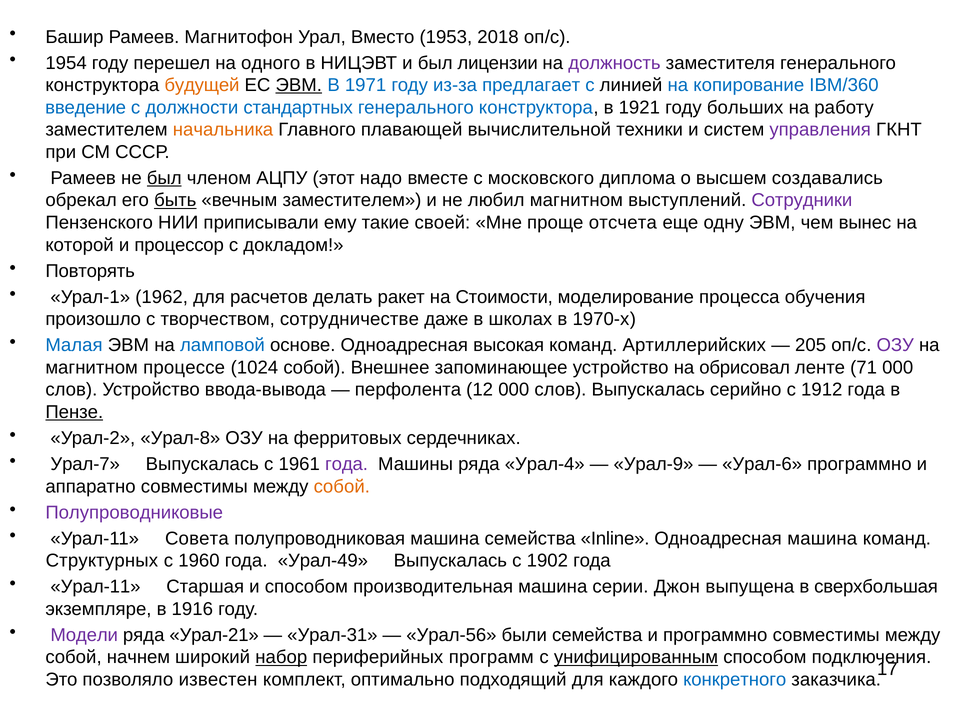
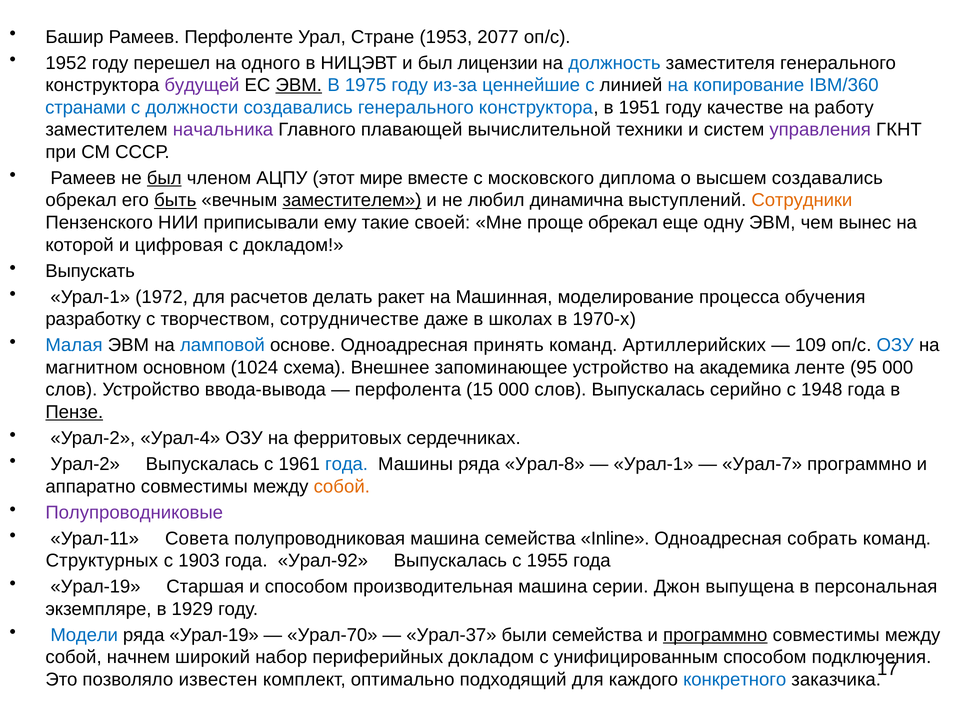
Магнитофон: Магнитофон -> Перфоленте
Вместо: Вместо -> Стране
2018: 2018 -> 2077
1954: 1954 -> 1952
должность colour: purple -> blue
будущей colour: orange -> purple
1971: 1971 -> 1975
предлагает: предлагает -> ценнейшие
введение: введение -> странами
должности стандартных: стандартных -> создавались
1921: 1921 -> 1951
больших: больших -> качестве
начальника colour: orange -> purple
надо: надо -> мире
заместителем at (352, 200) underline: none -> present
любил магнитном: магнитном -> динамична
Сотрудники colour: purple -> orange
проще отсчета: отсчета -> обрекал
процессор: процессор -> цифровая
Повторять: Повторять -> Выпускать
1962: 1962 -> 1972
Стоимости: Стоимости -> Машинная
произошло: произошло -> разработку
высокая: высокая -> принять
205: 205 -> 109
ОЗУ at (895, 345) colour: purple -> blue
процессе: процессе -> основном
1024 собой: собой -> схема
обрисовал: обрисовал -> академика
71: 71 -> 95
12: 12 -> 15
1912: 1912 -> 1948
Урал-8: Урал-8 -> Урал-4
Урал-7 at (85, 464): Урал-7 -> Урал-2
года at (347, 464) colour: purple -> blue
Урал-4: Урал-4 -> Урал-8
Урал-9 at (653, 464): Урал-9 -> Урал-1
Урал-6: Урал-6 -> Урал-7
Одноадресная машина: машина -> собрать
1960: 1960 -> 1903
Урал-49: Урал-49 -> Урал-92
1902: 1902 -> 1955
Урал-11 at (95, 587): Урал-11 -> Урал-19
сверхбольшая: сверхбольшая -> персональная
1916: 1916 -> 1929
Модели colour: purple -> blue
ряда Урал-21: Урал-21 -> Урал-19
Урал-31: Урал-31 -> Урал-70
Урал-56: Урал-56 -> Урал-37
программно at (715, 635) underline: none -> present
набор underline: present -> none
периферийных программ: программ -> докладом
унифицированным underline: present -> none
